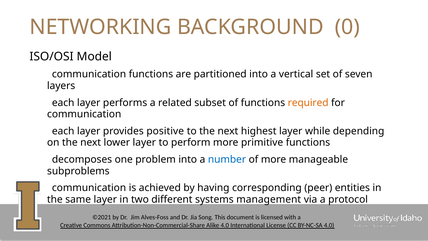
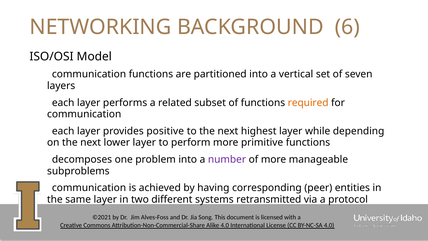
0: 0 -> 6
number colour: blue -> purple
management: management -> retransmitted
